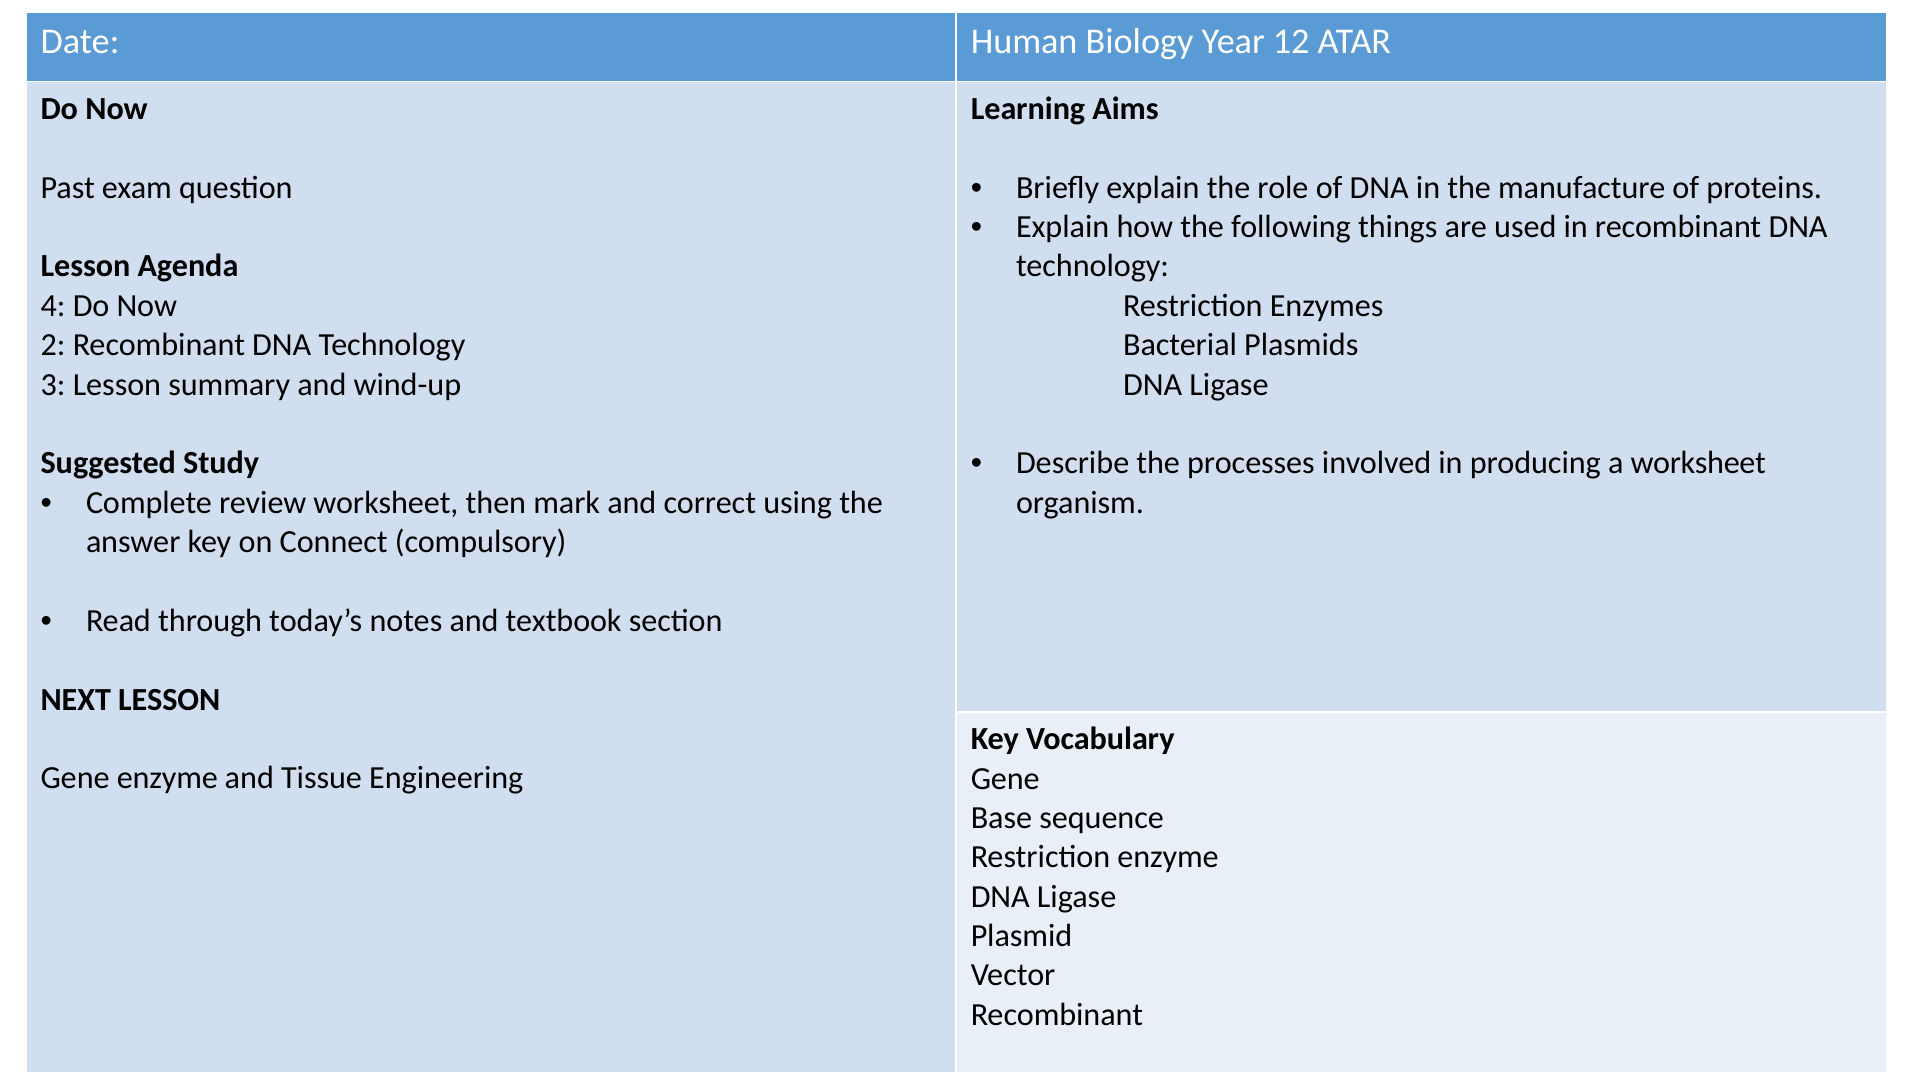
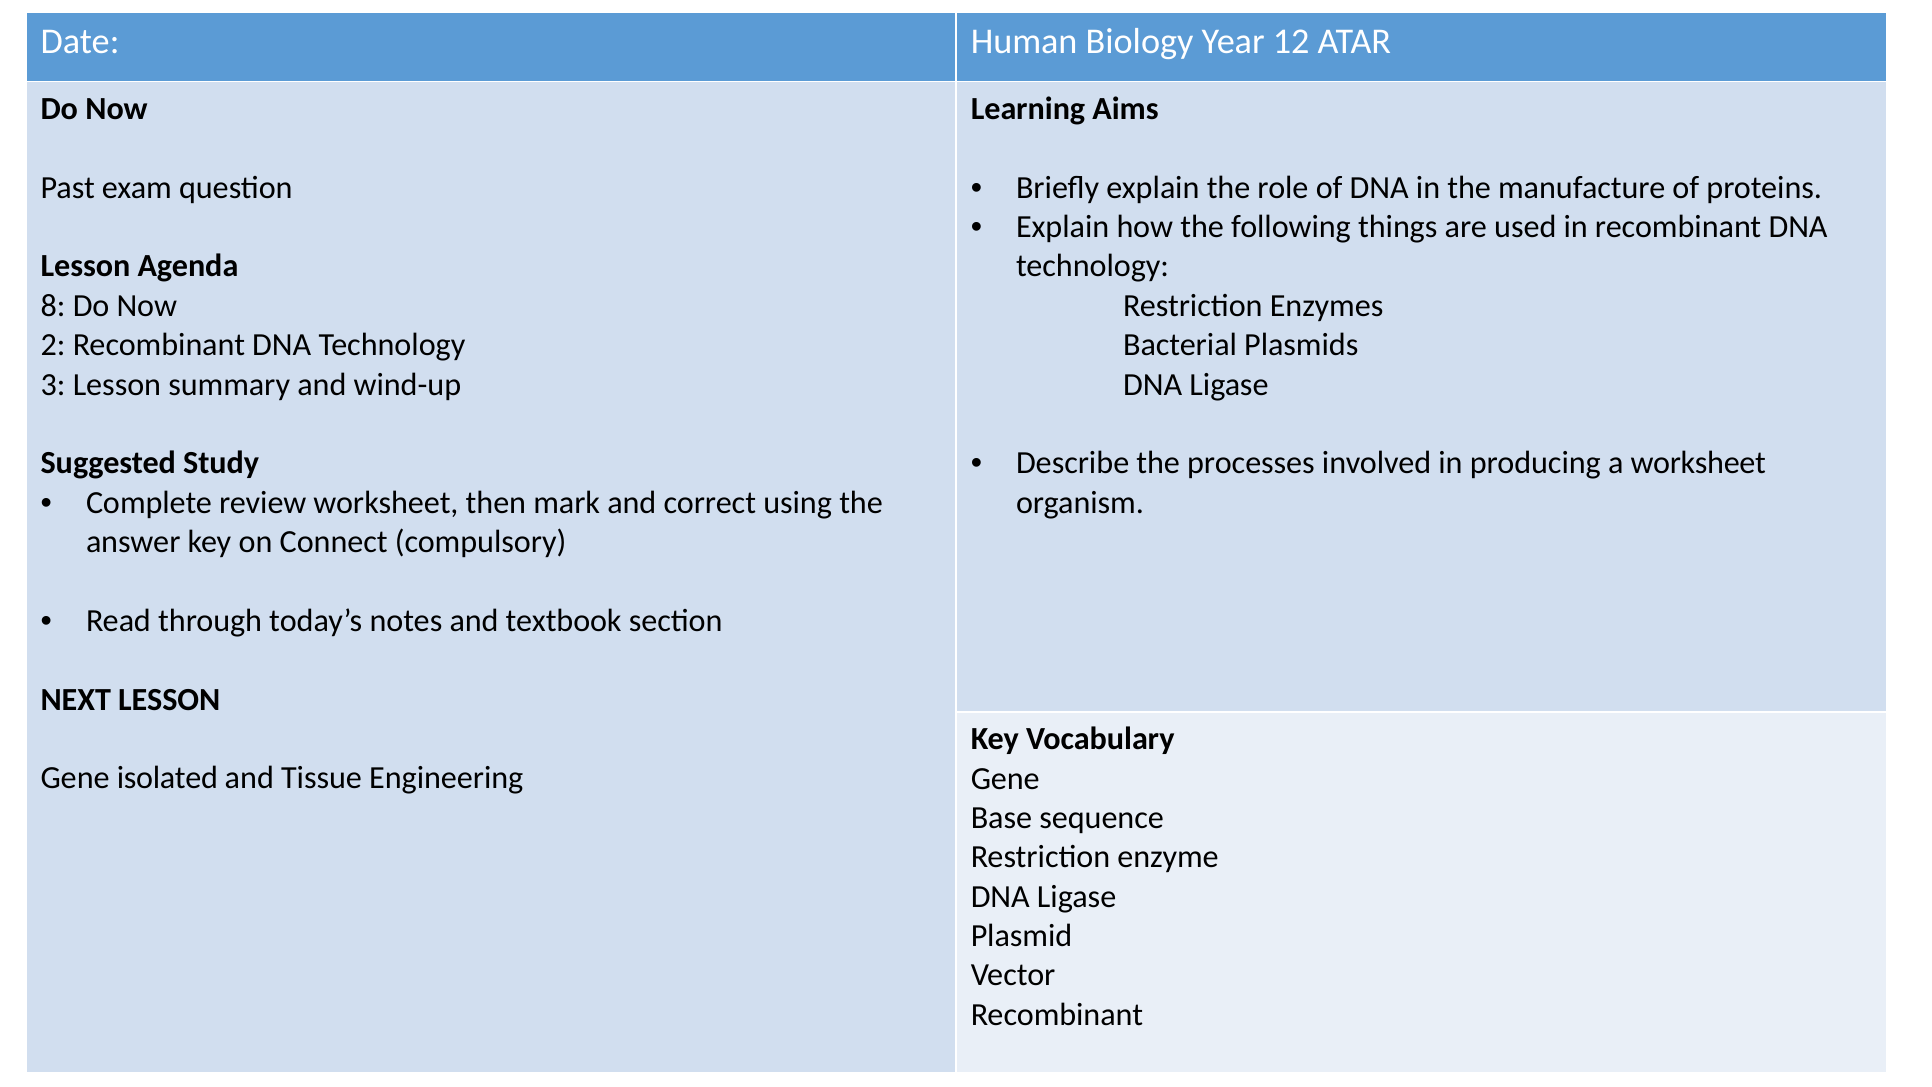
4: 4 -> 8
Gene enzyme: enzyme -> isolated
